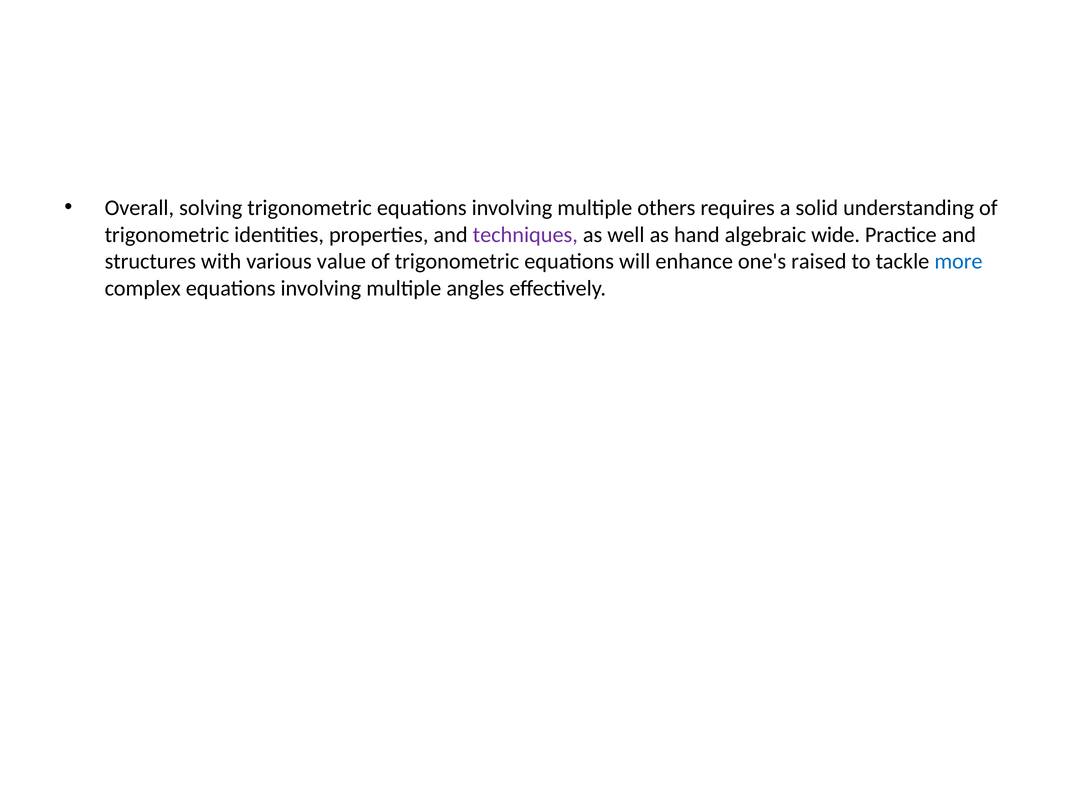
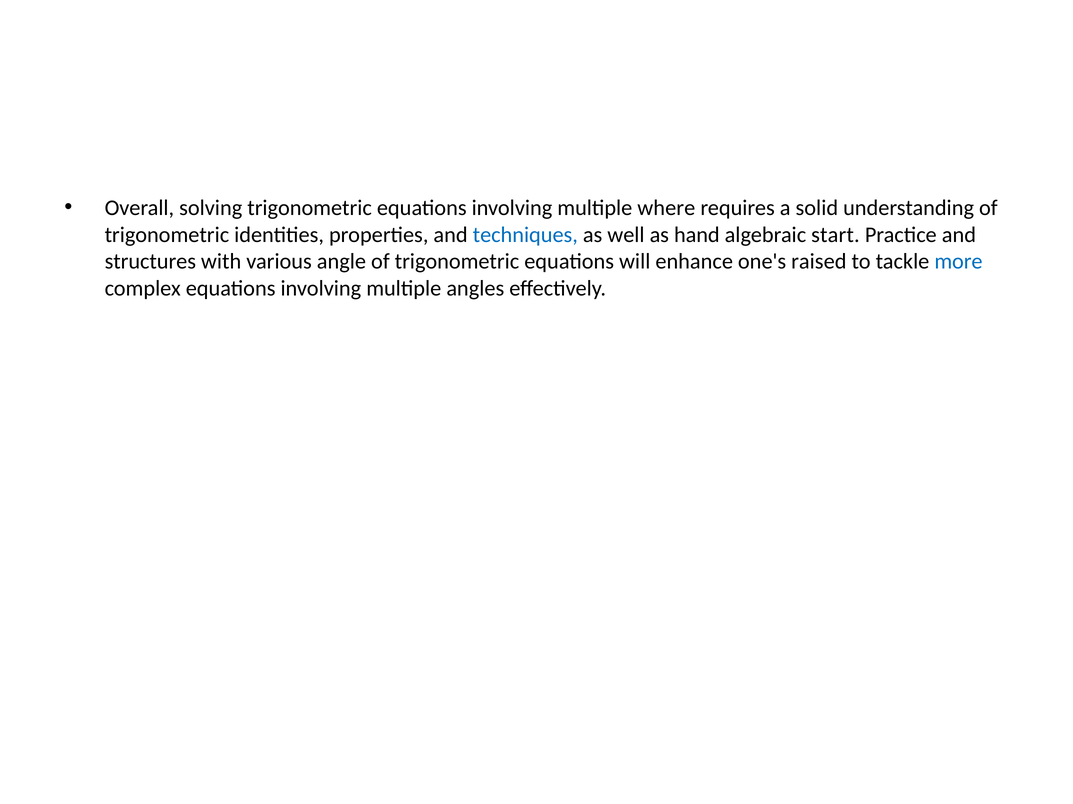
others: others -> where
techniques colour: purple -> blue
wide: wide -> start
value: value -> angle
